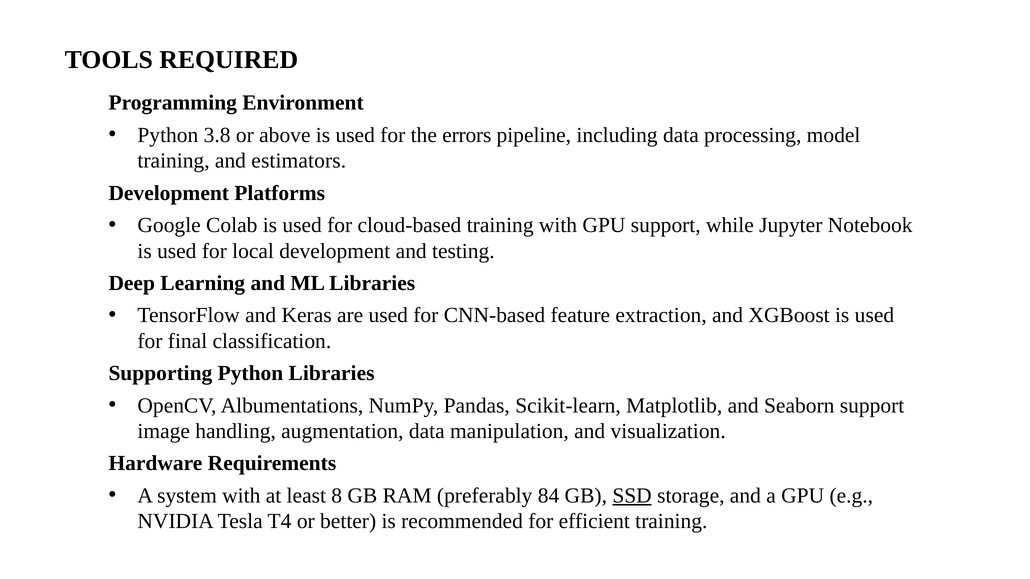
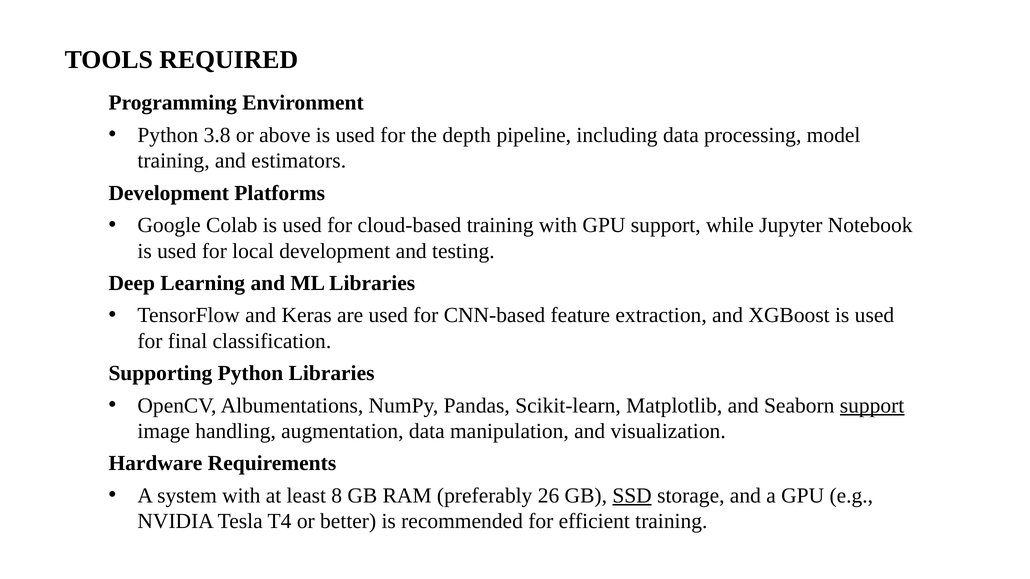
errors: errors -> depth
support at (872, 406) underline: none -> present
84: 84 -> 26
